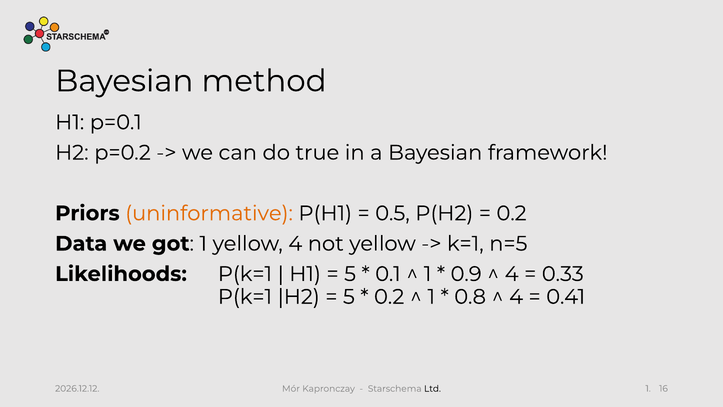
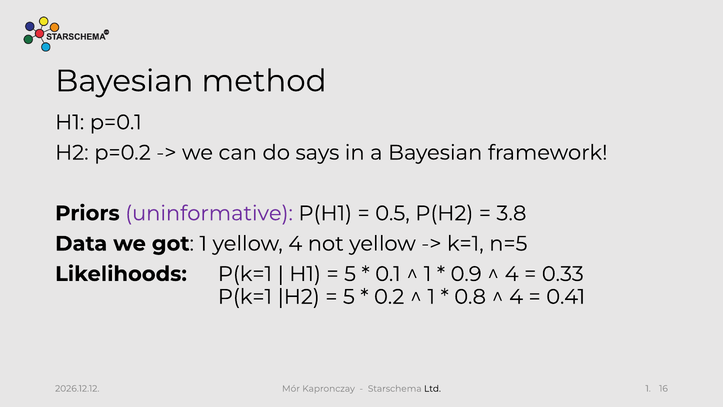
true: true -> says
uninformative colour: orange -> purple
0.2 at (512, 213): 0.2 -> 3.8
